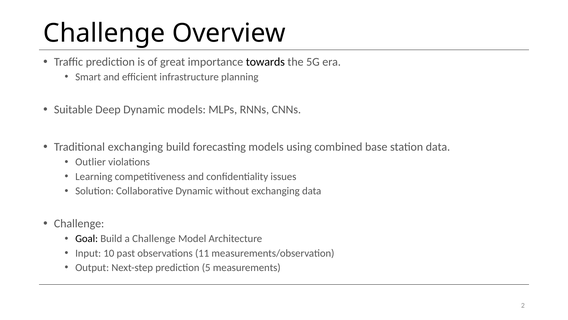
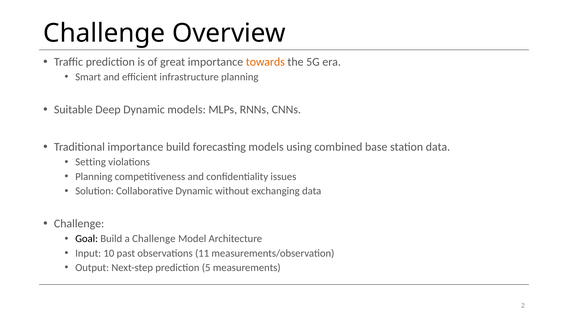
towards colour: black -> orange
Traditional exchanging: exchanging -> importance
Outlier: Outlier -> Setting
Learning at (94, 176): Learning -> Planning
